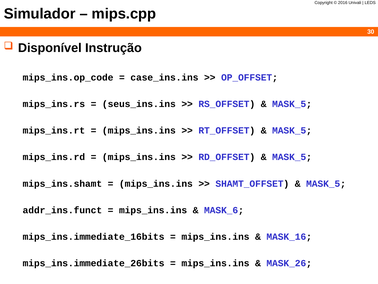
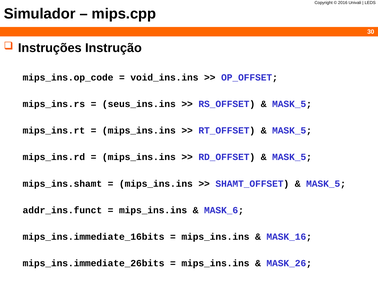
Disponível: Disponível -> Instruções
case_ins.ins: case_ins.ins -> void_ins.ins
